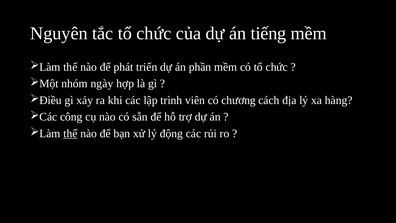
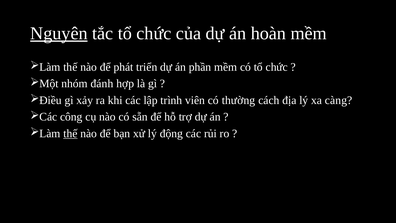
Nguyên underline: none -> present
tiếng: tiếng -> hoàn
ngày: ngày -> đánh
chương: chương -> thường
hàng: hàng -> càng
